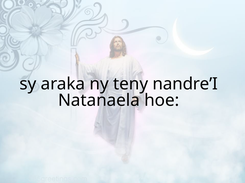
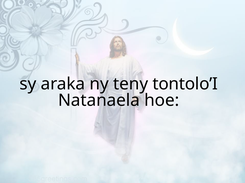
nandre’I: nandre’I -> tontolo’I
